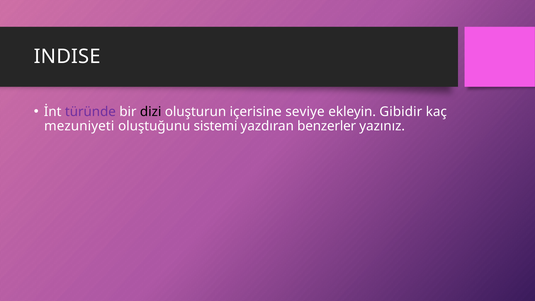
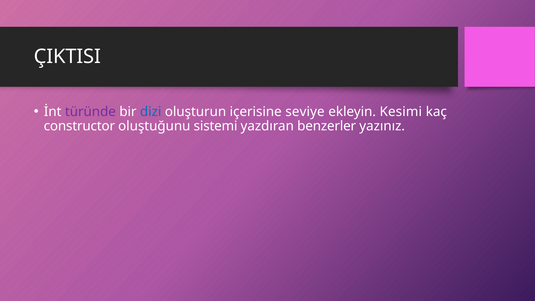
INDISE: INDISE -> ÇIKTISI
dizi colour: black -> blue
Gibidir: Gibidir -> Kesimi
mezuniyeti: mezuniyeti -> constructor
